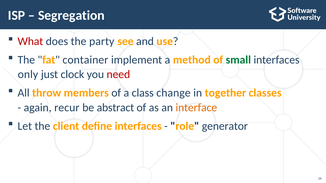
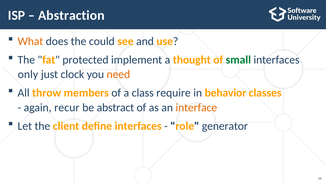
Segregation: Segregation -> Abstraction
What colour: red -> orange
party: party -> could
container: container -> protected
method: method -> thought
need colour: red -> orange
change: change -> require
together: together -> behavior
